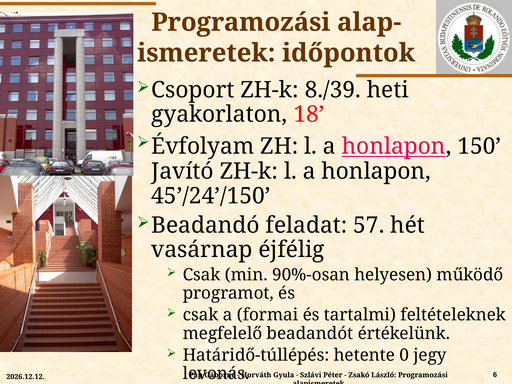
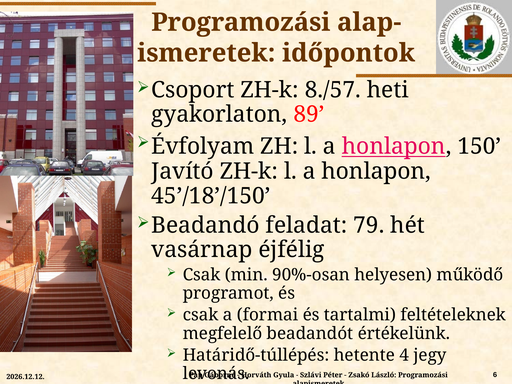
8./39: 8./39 -> 8./57
18: 18 -> 89
45’/24’/150: 45’/24’/150 -> 45’/18’/150
57: 57 -> 79
0: 0 -> 4
